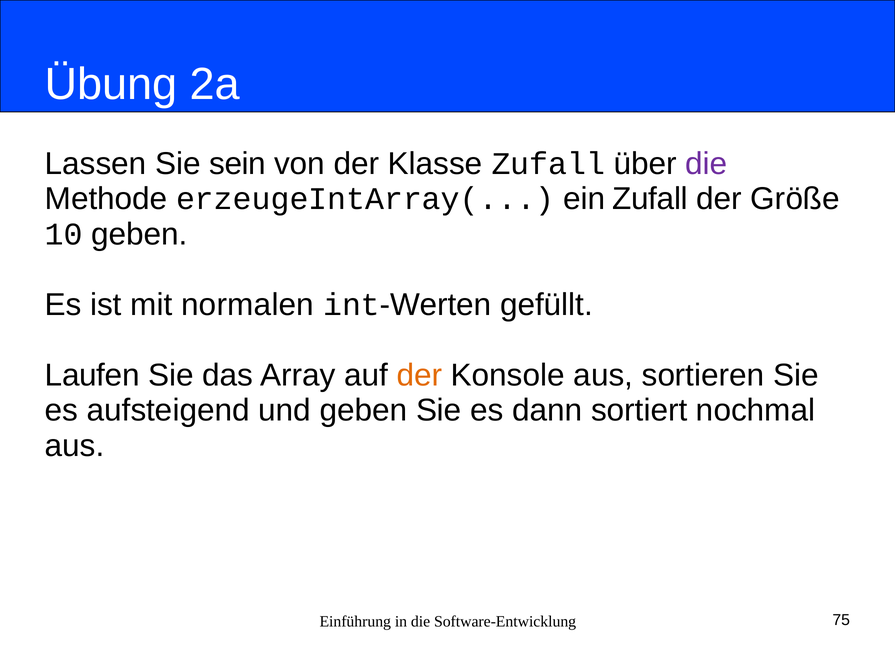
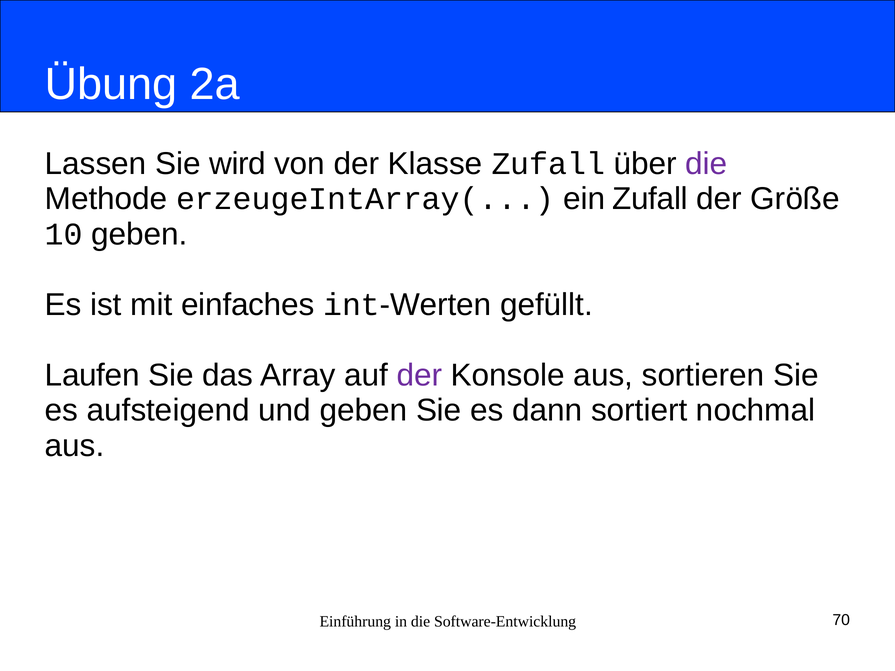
sein: sein -> wird
normalen: normalen -> einfaches
der at (419, 375) colour: orange -> purple
75: 75 -> 70
